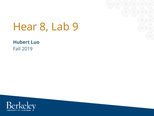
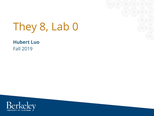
Hear: Hear -> They
9: 9 -> 0
